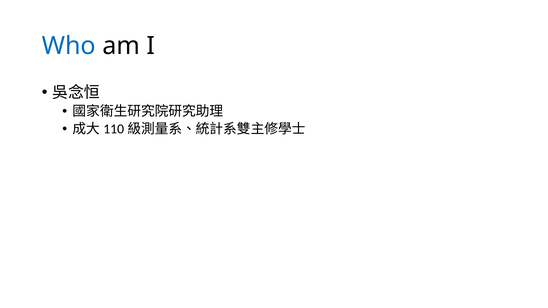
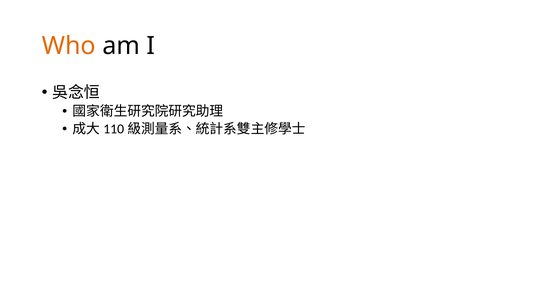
Who colour: blue -> orange
